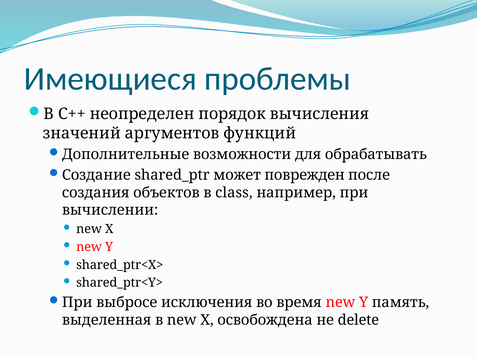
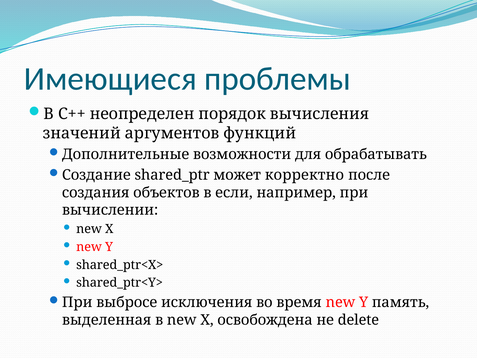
поврежден: поврежден -> корректно
class: class -> если
